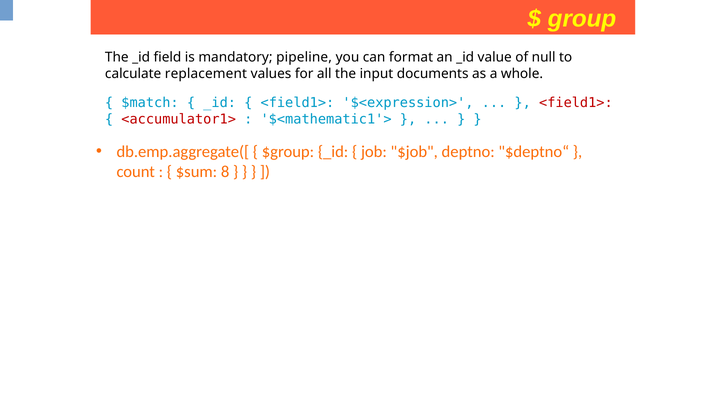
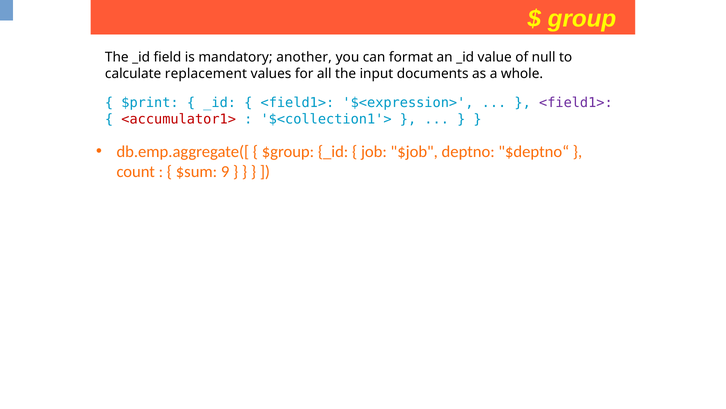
pipeline: pipeline -> another
$match: $match -> $print
<field1> at (576, 103) colour: red -> purple
$<mathematic1'>: $<mathematic1'> -> $<collection1'>
8: 8 -> 9
